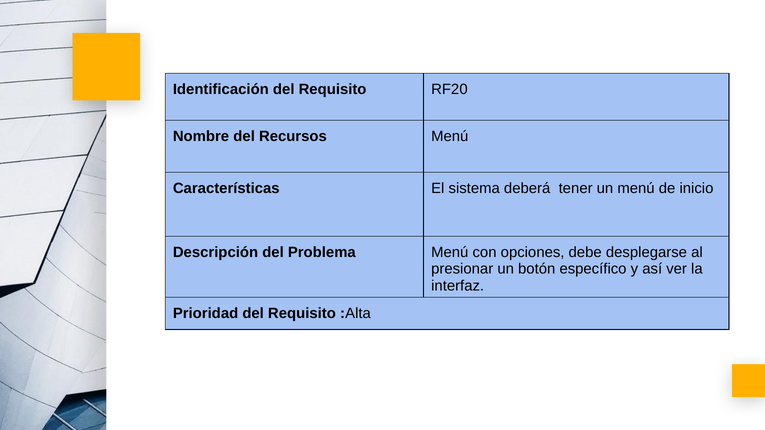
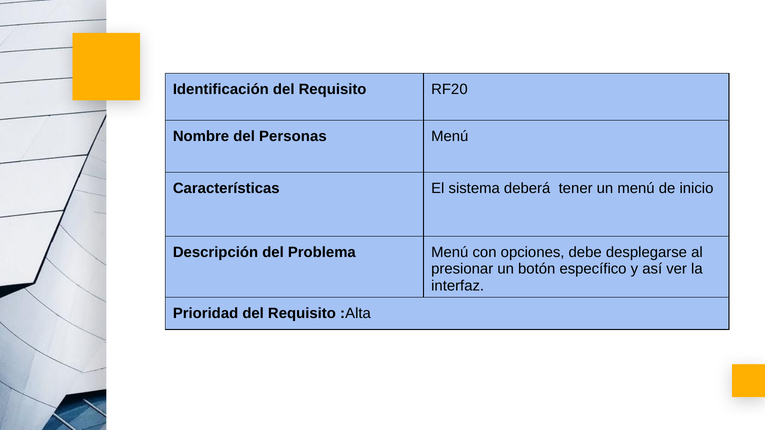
Recursos: Recursos -> Personas
